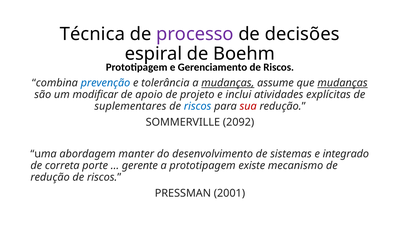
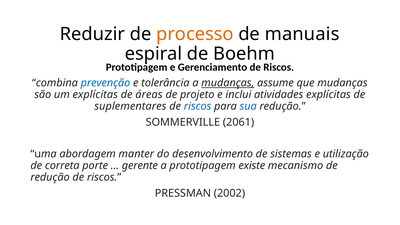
Técnica: Técnica -> Reduzir
processo colour: purple -> orange
decisões: decisões -> manuais
mudanças at (342, 83) underline: present -> none
um modificar: modificar -> explícitas
apoio: apoio -> áreas
sua colour: red -> blue
2092: 2092 -> 2061
integrado: integrado -> utilização
2001: 2001 -> 2002
